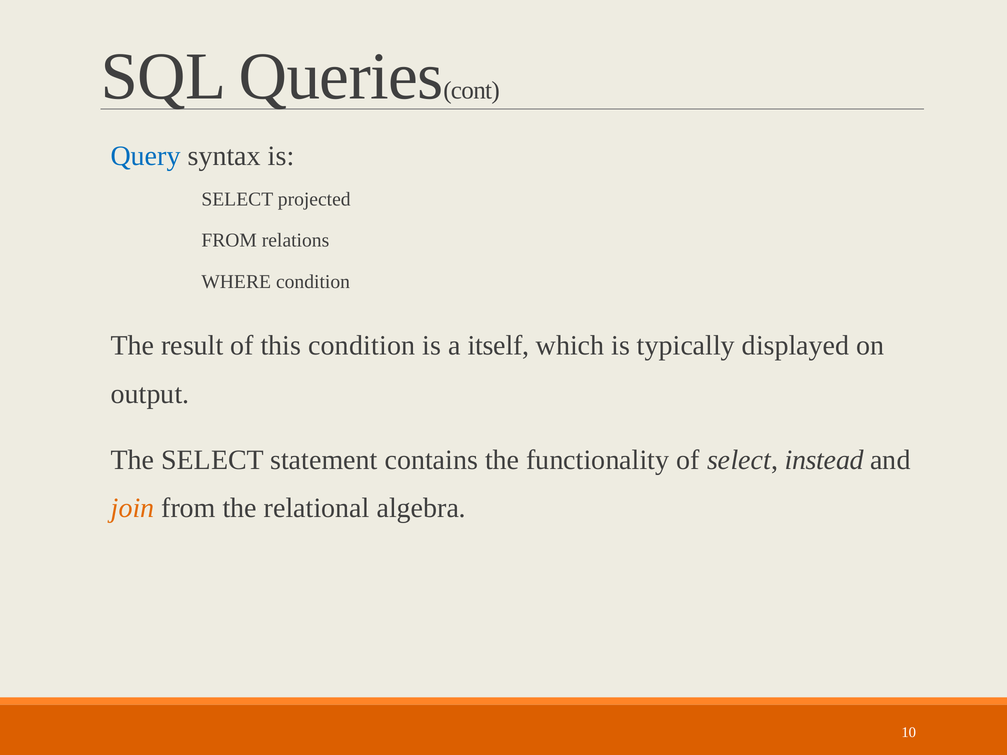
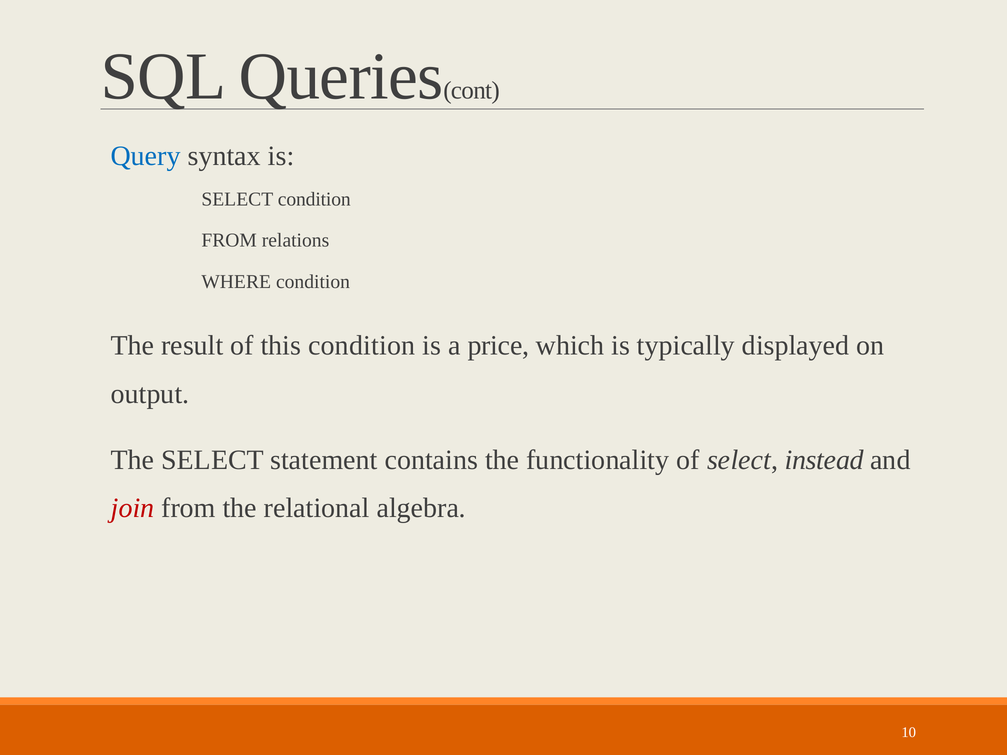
SELECT projected: projected -> condition
itself: itself -> price
join colour: orange -> red
